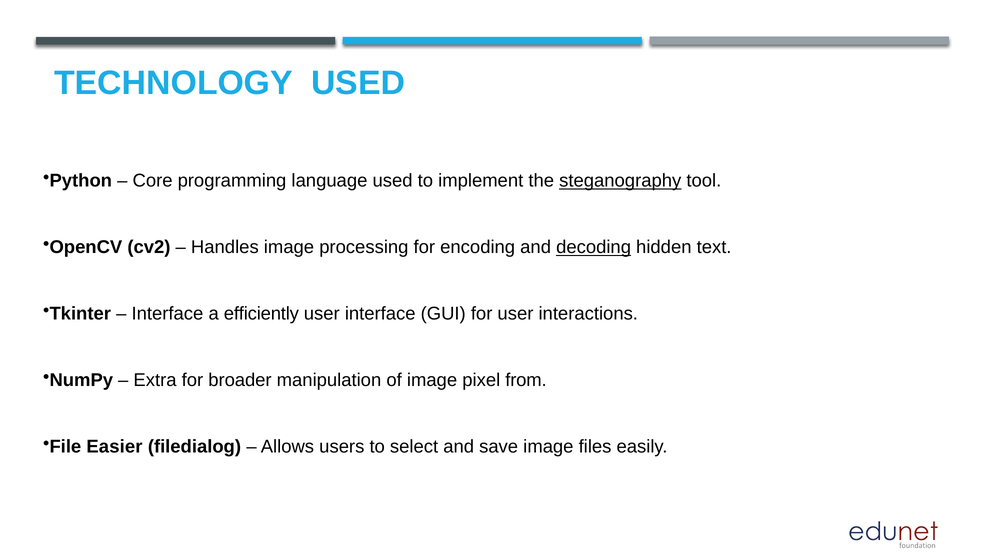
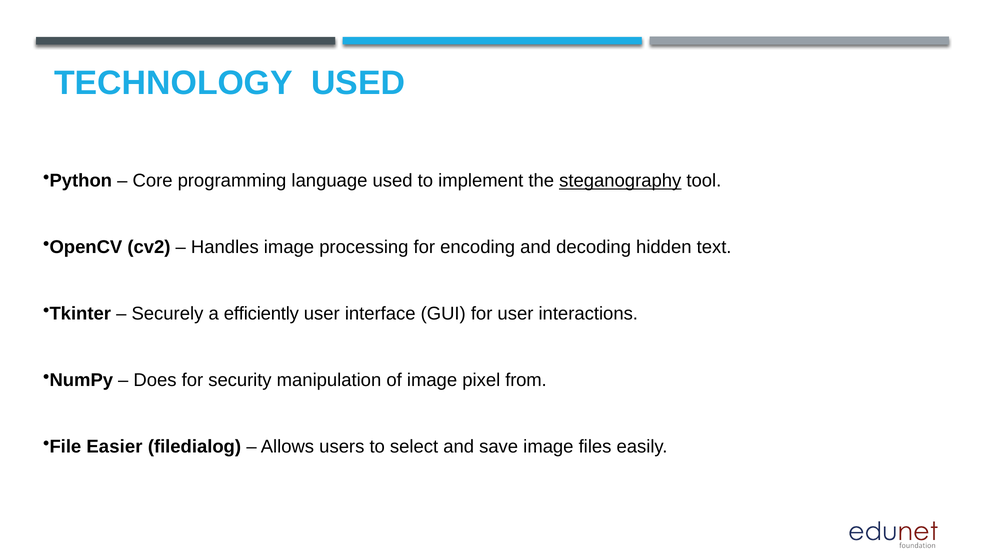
decoding underline: present -> none
Interface at (167, 314): Interface -> Securely
Extra: Extra -> Does
broader: broader -> security
